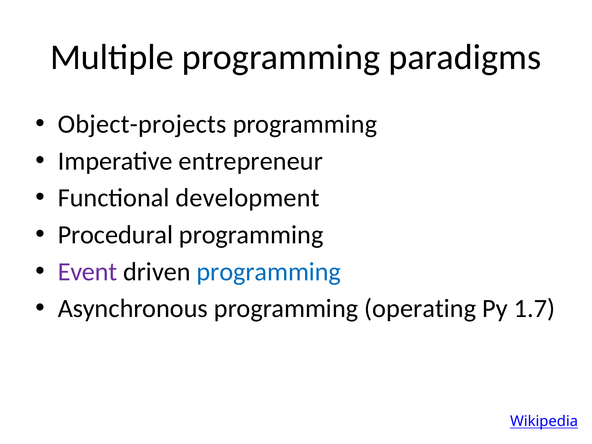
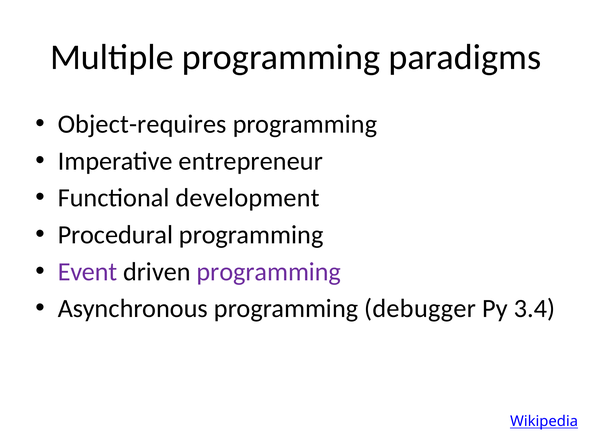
Object-projects: Object-projects -> Object-requires
programming at (269, 272) colour: blue -> purple
operating: operating -> debugger
1.7: 1.7 -> 3.4
